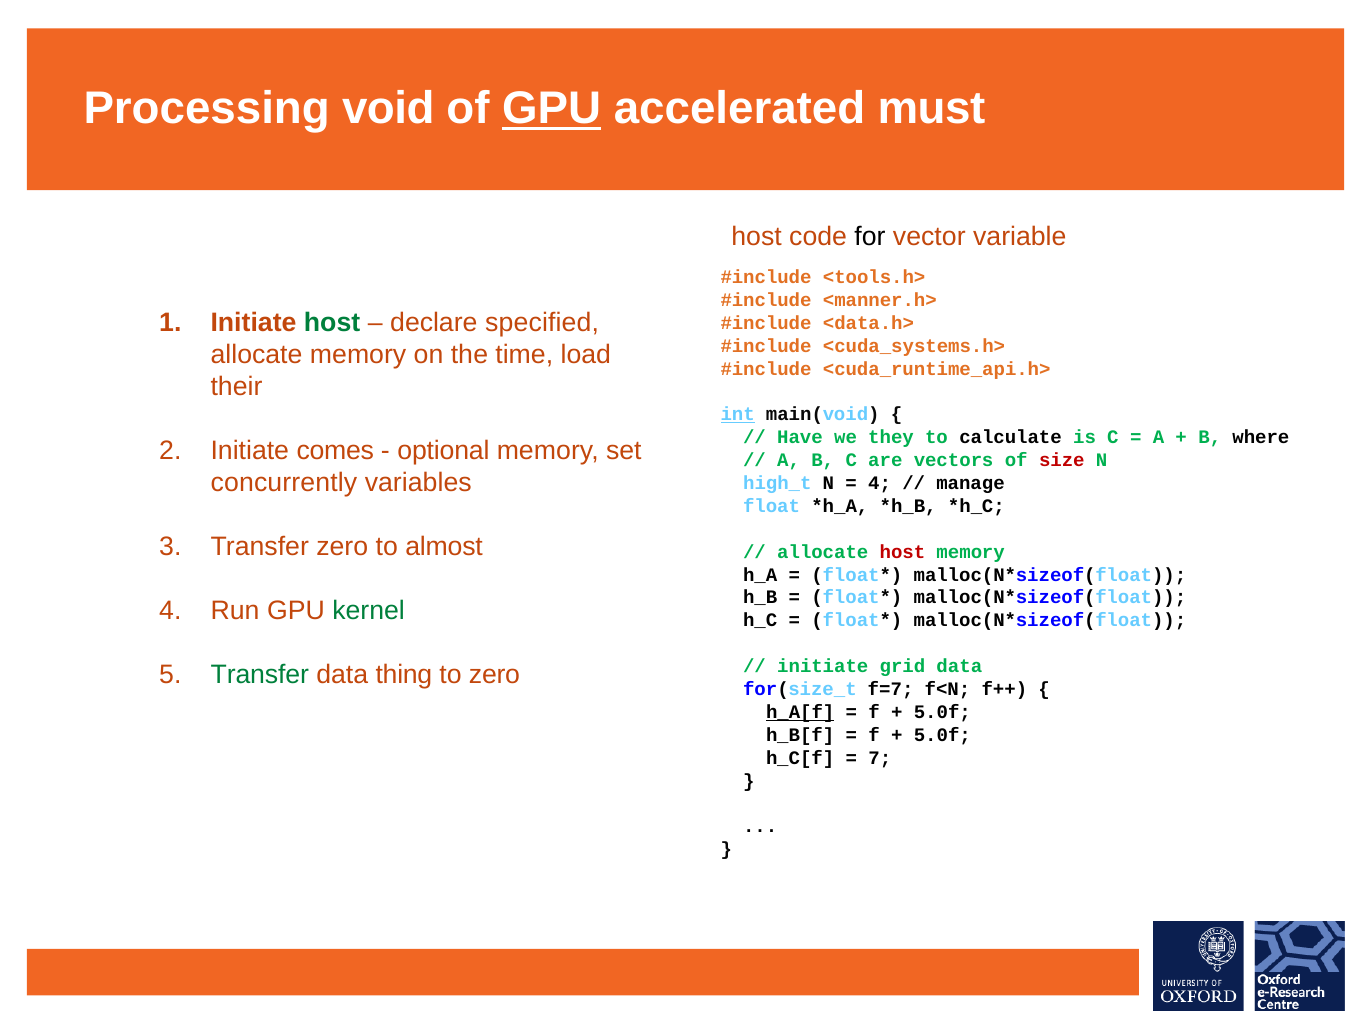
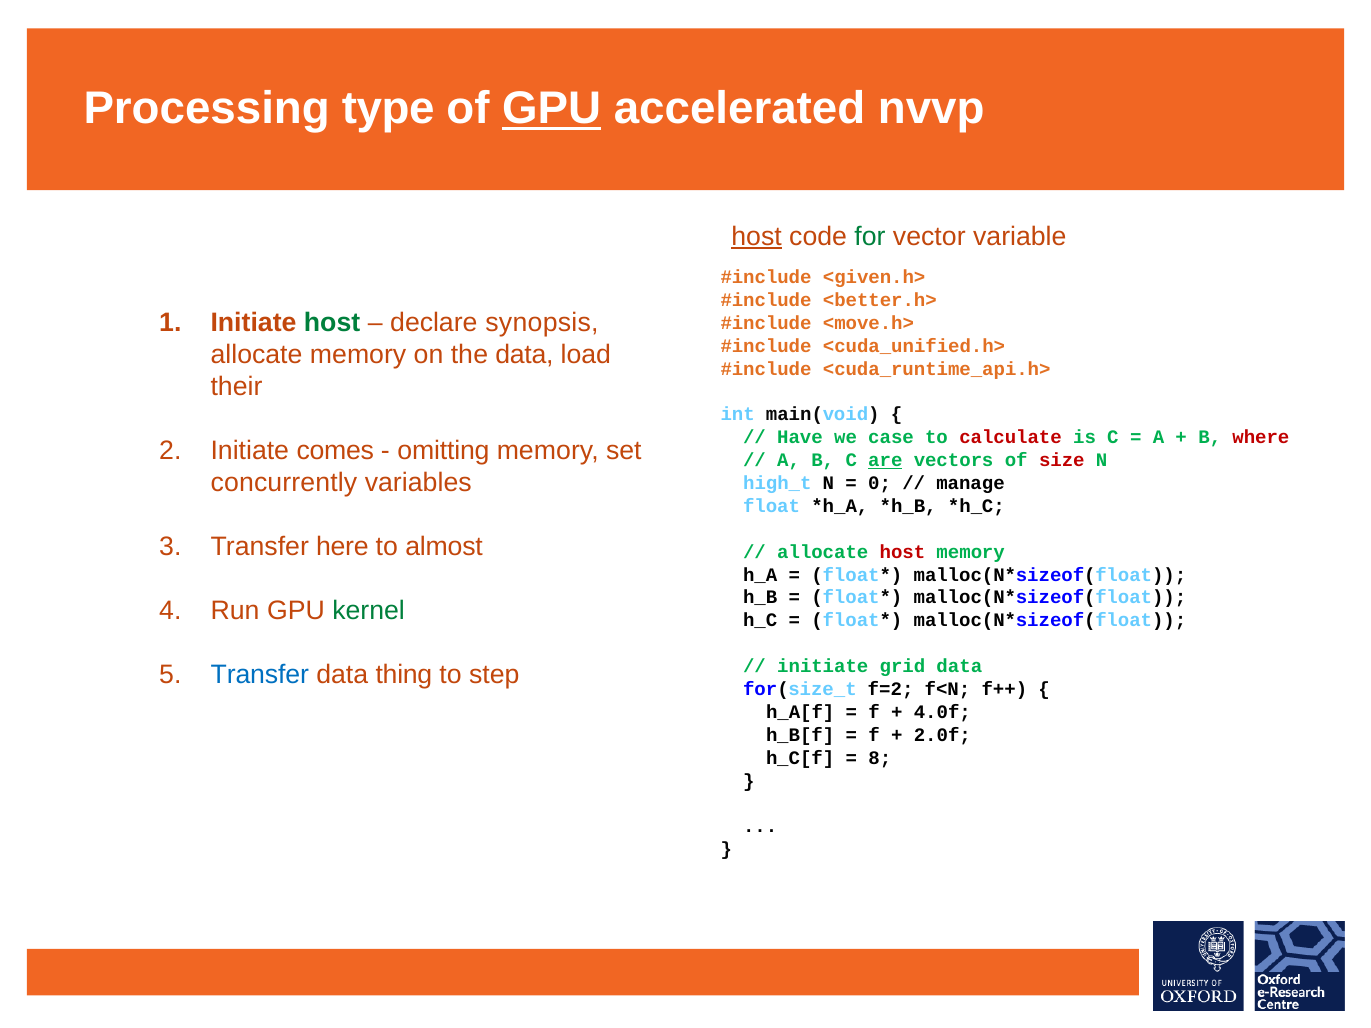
void: void -> type
must: must -> nvvp
host at (757, 236) underline: none -> present
for colour: black -> green
<tools.h>: <tools.h> -> <given.h>
<manner.h>: <manner.h> -> <better.h>
specified: specified -> synopsis
<data.h>: <data.h> -> <move.h>
<cuda_systems.h>: <cuda_systems.h> -> <cuda_unified.h>
the time: time -> data
int underline: present -> none
they: they -> case
calculate colour: black -> red
where colour: black -> red
optional: optional -> omitting
are underline: none -> present
4 at (880, 483): 4 -> 0
Transfer zero: zero -> here
Transfer at (260, 675) colour: green -> blue
to zero: zero -> step
f=7: f=7 -> f=2
h_A[f underline: present -> none
5.0f at (942, 712): 5.0f -> 4.0f
5.0f at (942, 735): 5.0f -> 2.0f
7: 7 -> 8
